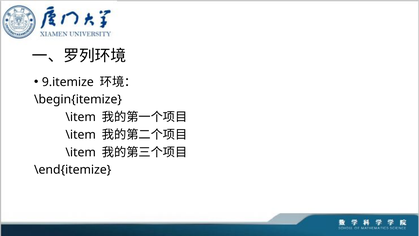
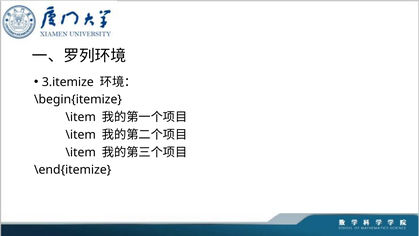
9.itemize: 9.itemize -> 3.itemize
